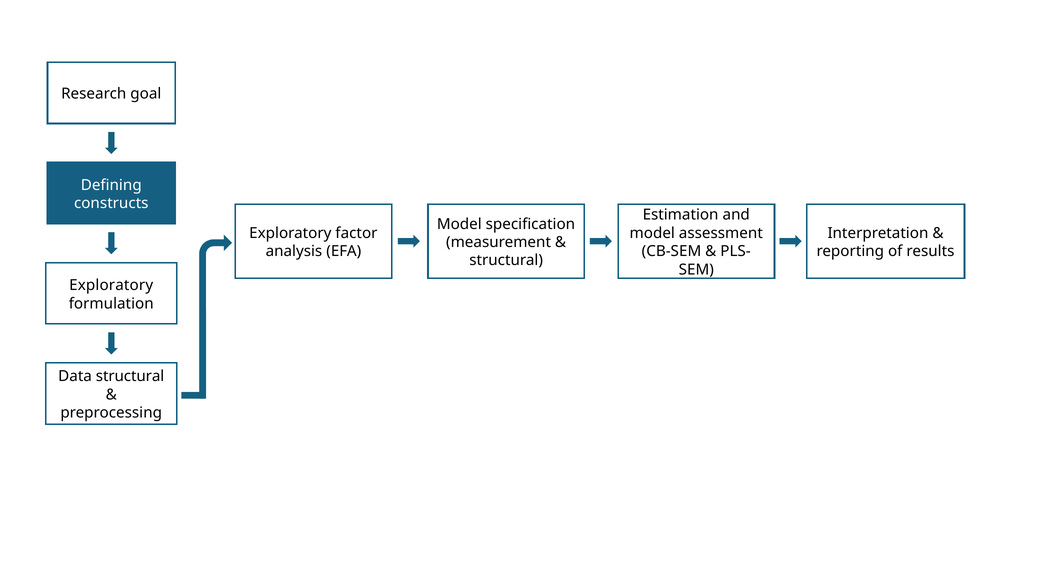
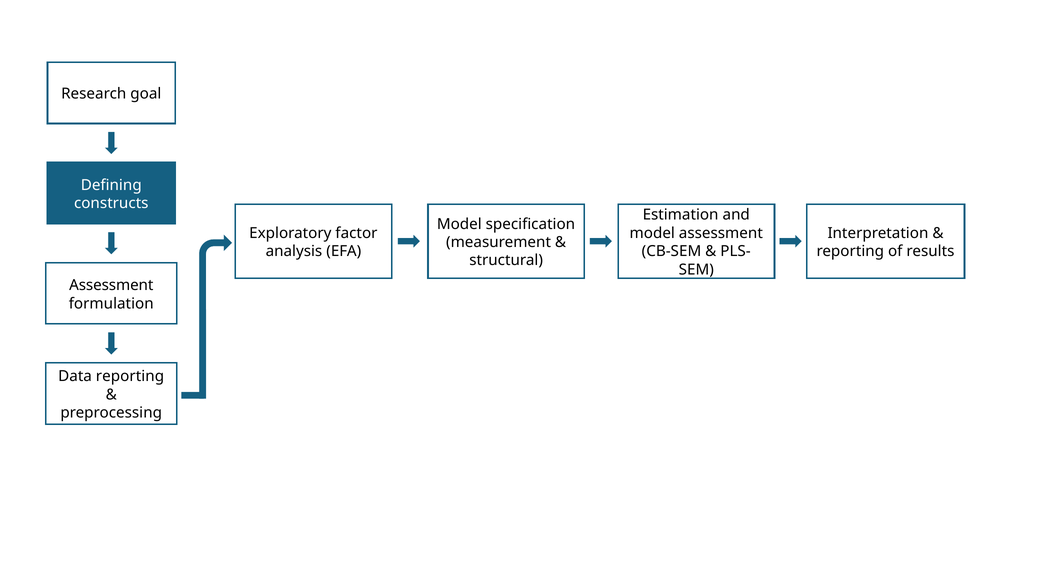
Exploratory at (111, 285): Exploratory -> Assessment
Data structural: structural -> reporting
